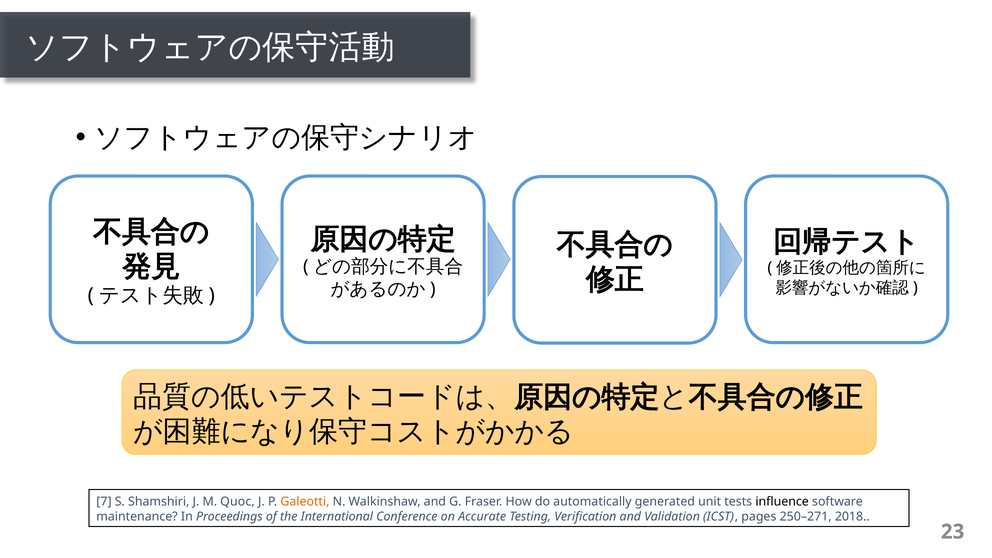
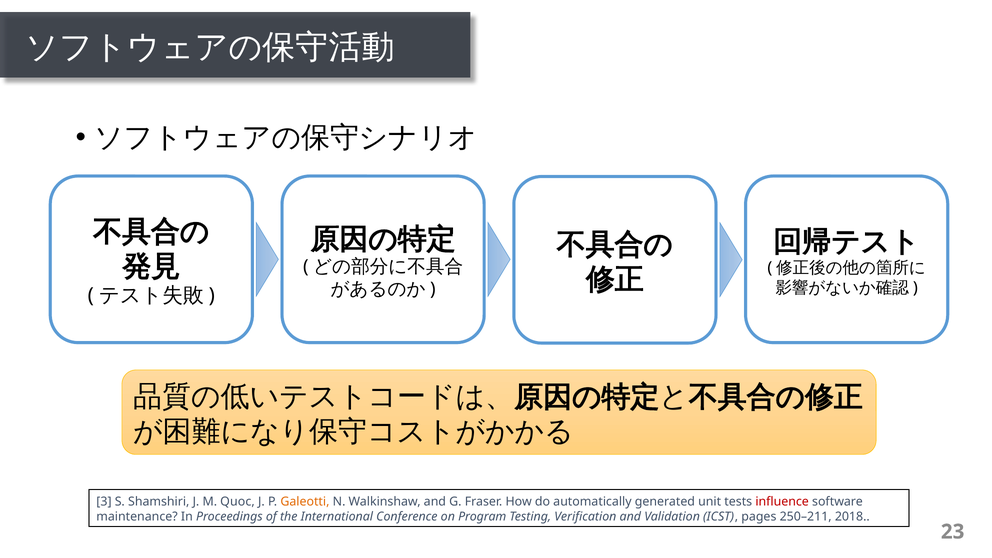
7: 7 -> 3
inﬂuence colour: black -> red
Accurate: Accurate -> Program
250–271: 250–271 -> 250–211
